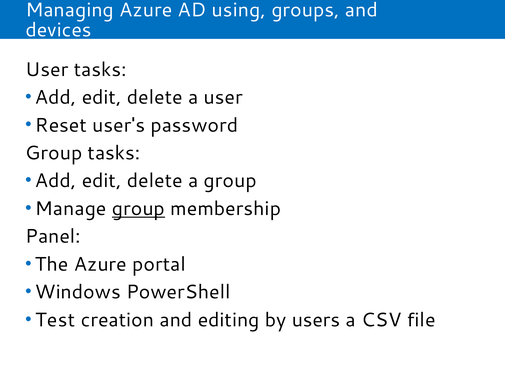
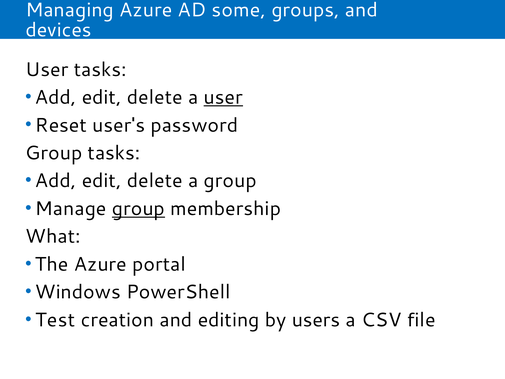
using: using -> some
user at (223, 97) underline: none -> present
Panel: Panel -> What
